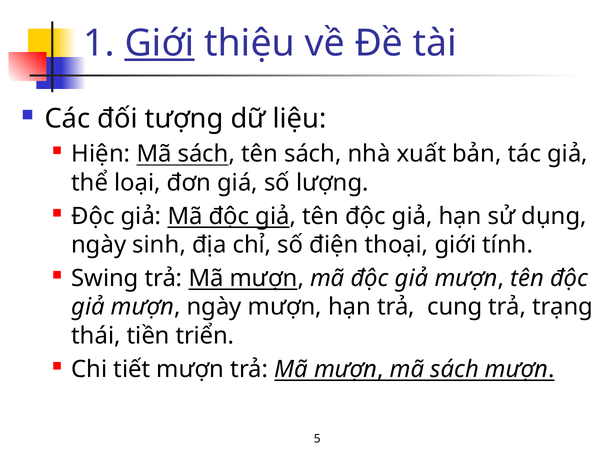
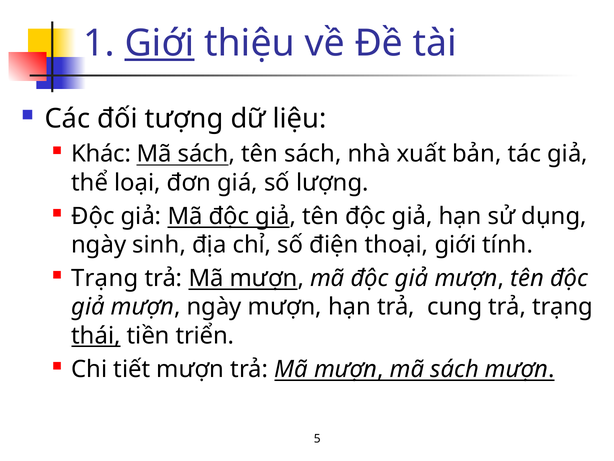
Hiện: Hiện -> Khác
Swing at (105, 278): Swing -> Trạng
thái underline: none -> present
